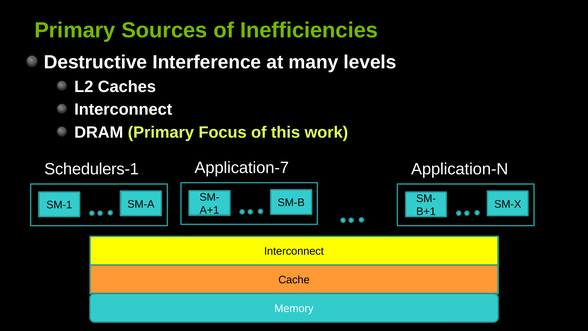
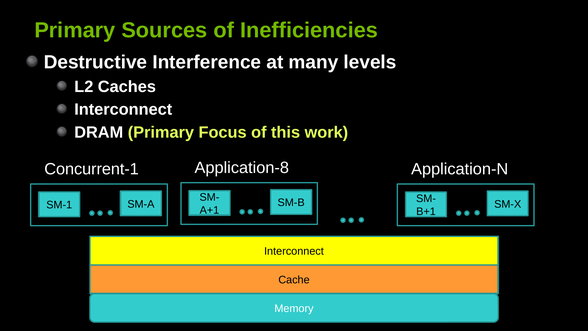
Application-7: Application-7 -> Application-8
Schedulers-1: Schedulers-1 -> Concurrent-1
